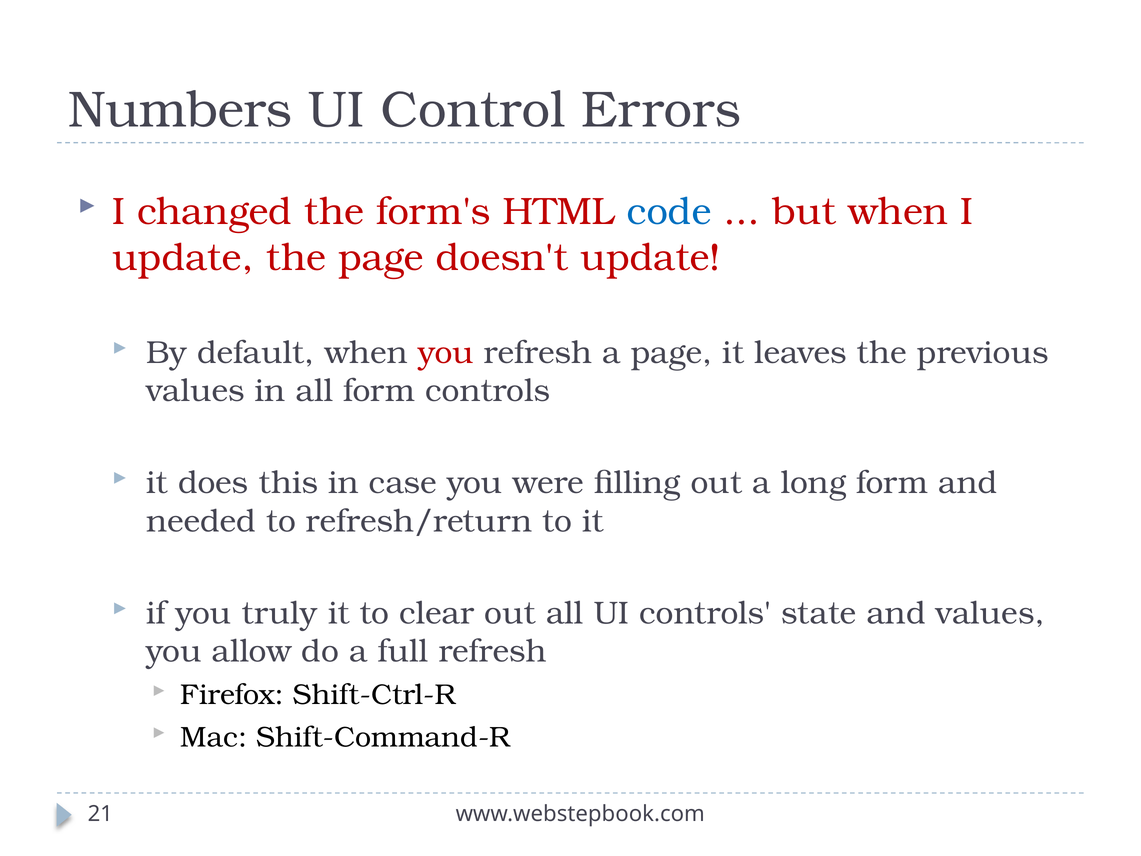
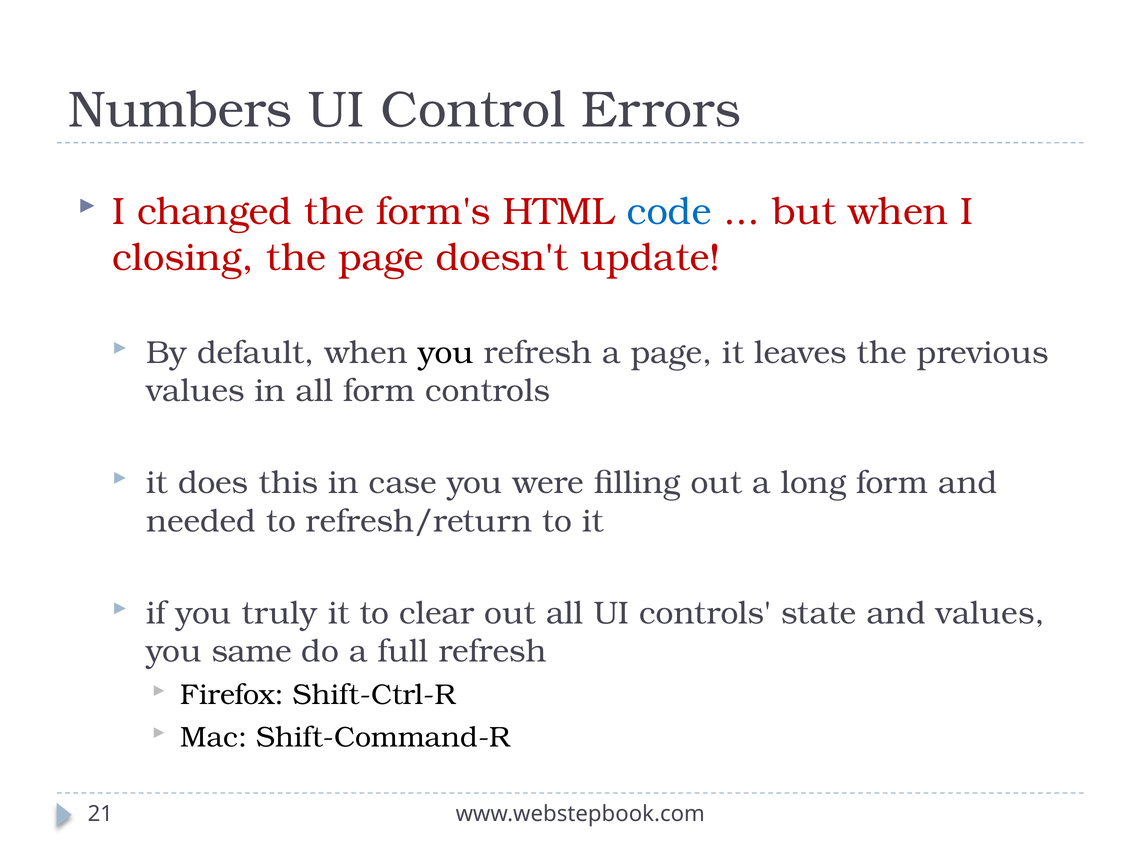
update at (183, 257): update -> closing
you at (446, 353) colour: red -> black
allow: allow -> same
